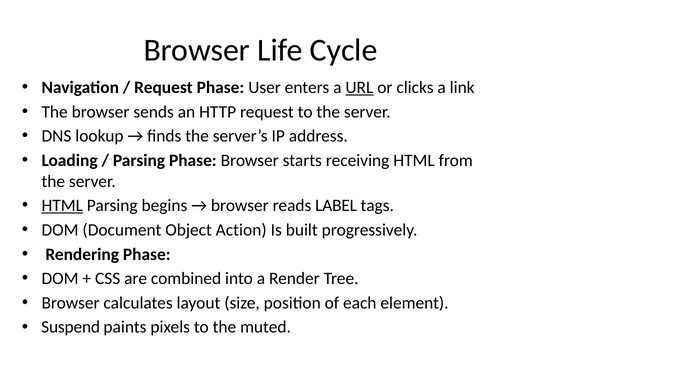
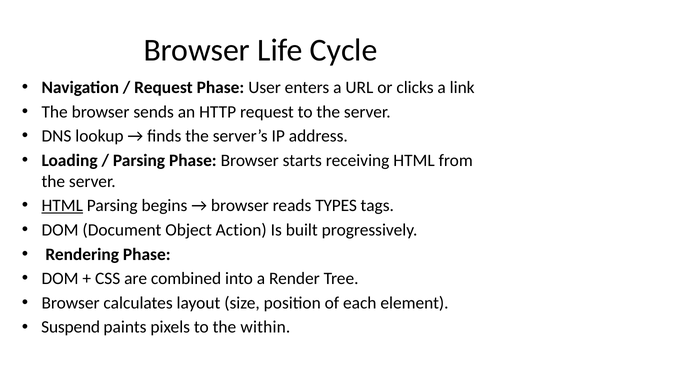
URL underline: present -> none
LABEL: LABEL -> TYPES
muted: muted -> within
